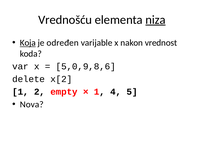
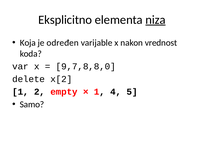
Vrednošću: Vrednošću -> Eksplicitno
Koja underline: present -> none
5,0,9,8,6: 5,0,9,8,6 -> 9,7,8,8,0
Nova: Nova -> Samo
